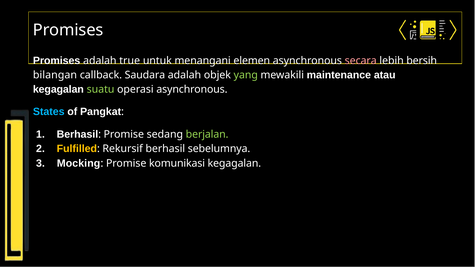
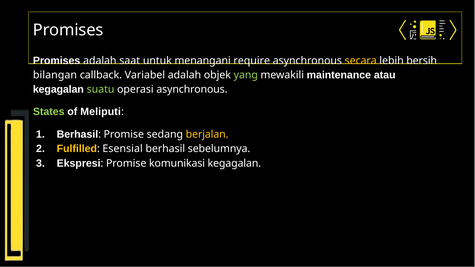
true: true -> saat
elemen: elemen -> require
secara colour: pink -> yellow
Saudara: Saudara -> Variabel
States colour: light blue -> light green
Pangkat: Pangkat -> Meliputi
berjalan colour: light green -> yellow
Rekursif: Rekursif -> Esensial
Mocking: Mocking -> Ekspresi
